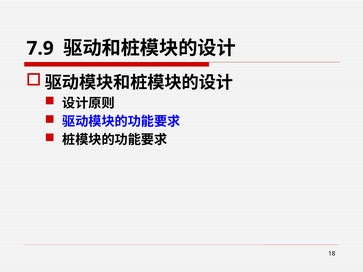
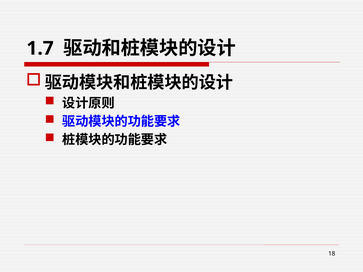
7.9: 7.9 -> 1.7
